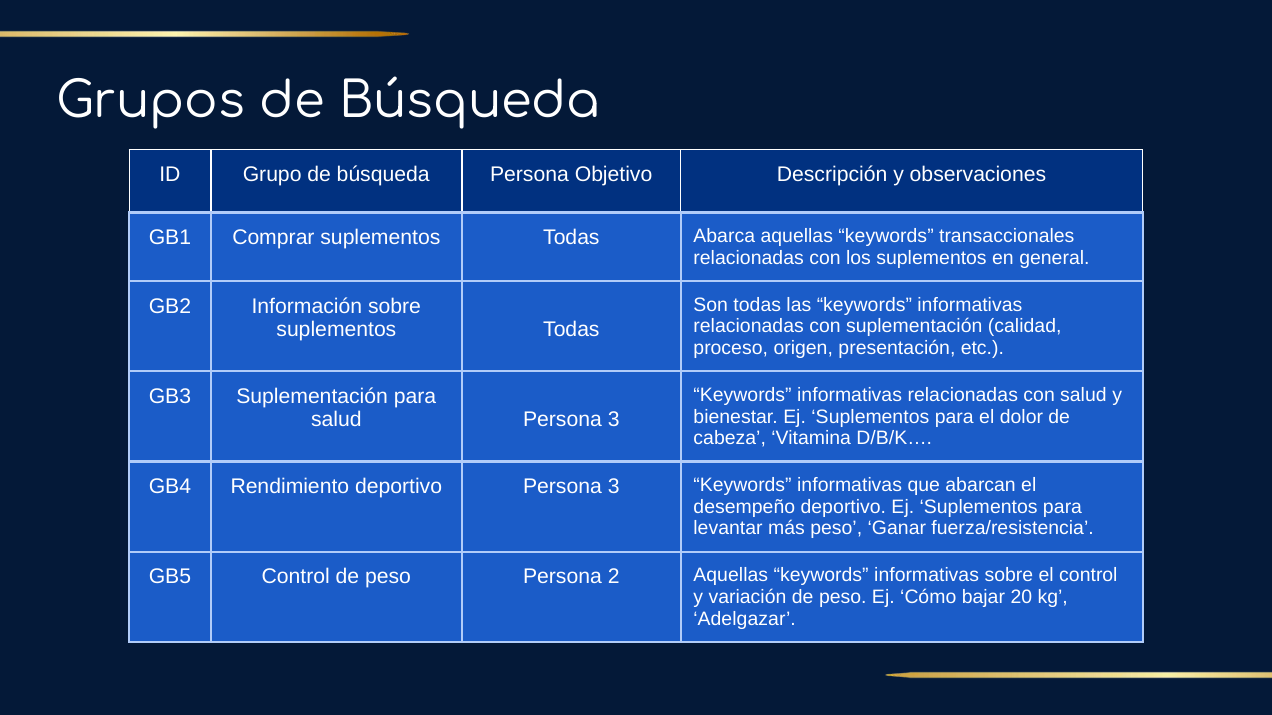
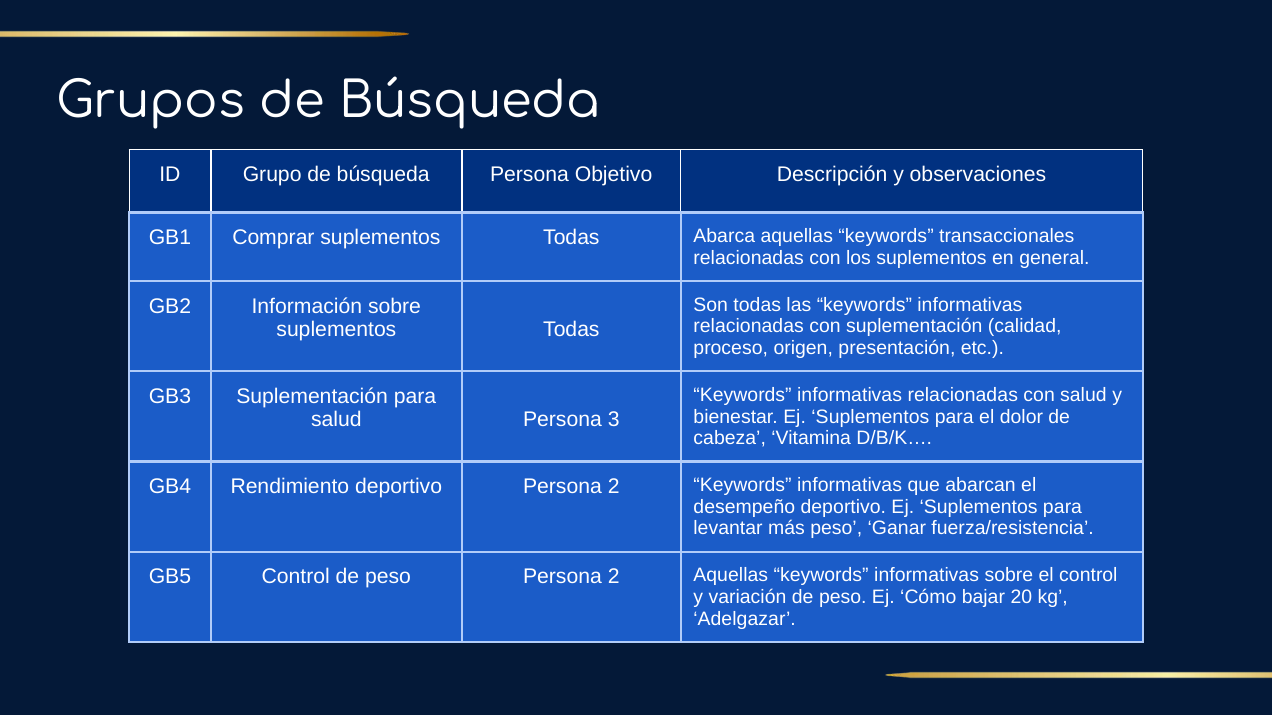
deportivo Persona 3: 3 -> 2
